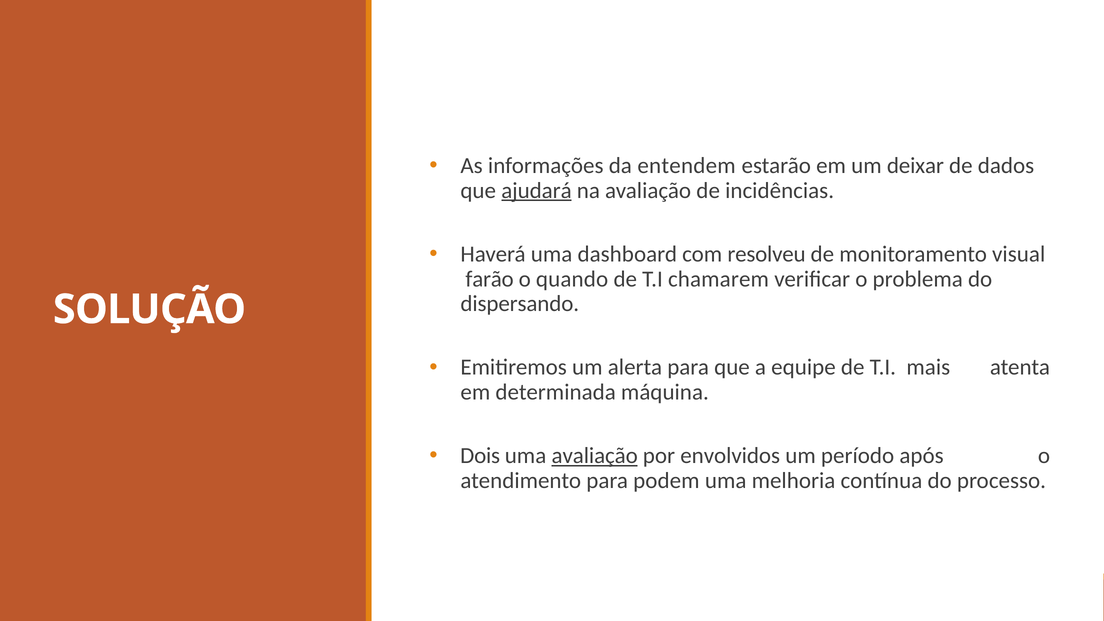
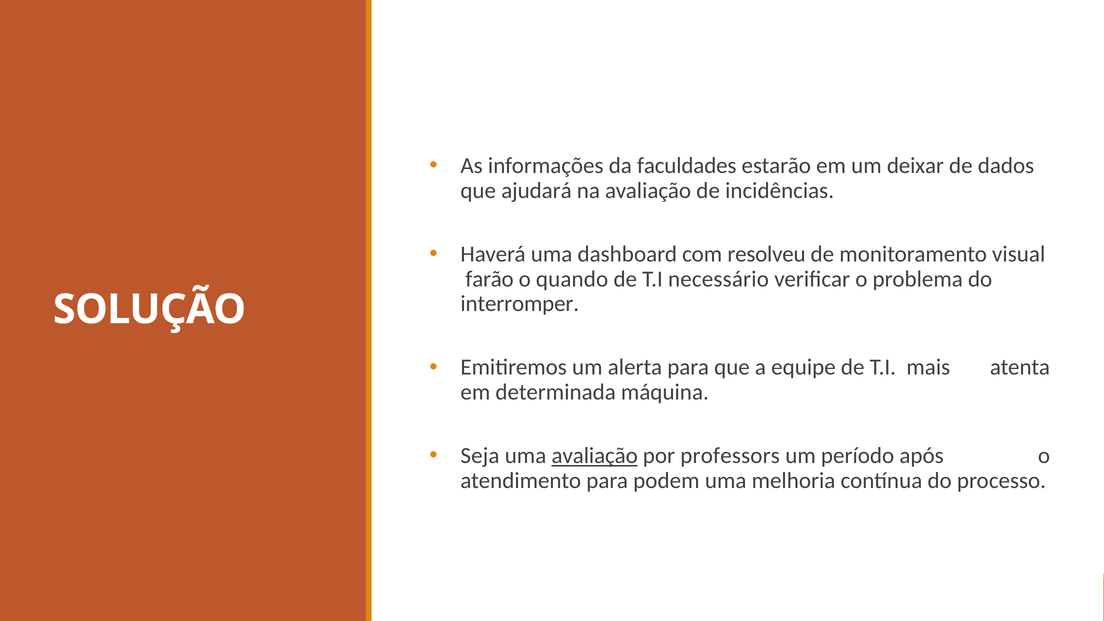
entendem: entendem -> faculdades
ajudará underline: present -> none
chamarem: chamarem -> necessário
dispersando: dispersando -> interromper
Dois: Dois -> Seja
envolvidos: envolvidos -> professors
